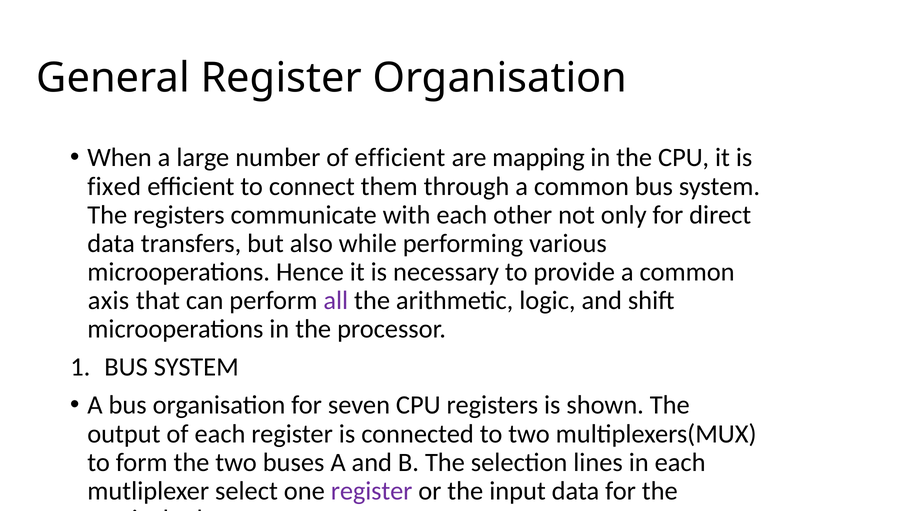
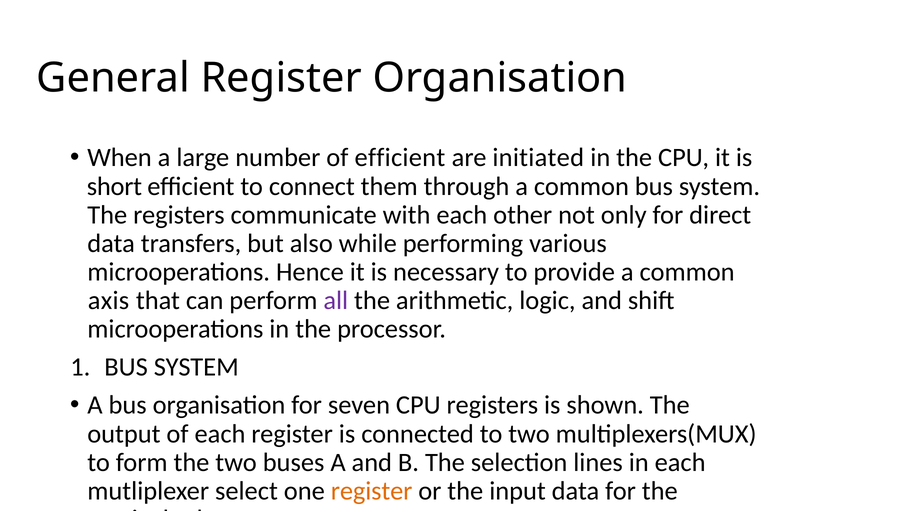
mapping: mapping -> initiated
fixed: fixed -> short
register at (372, 491) colour: purple -> orange
